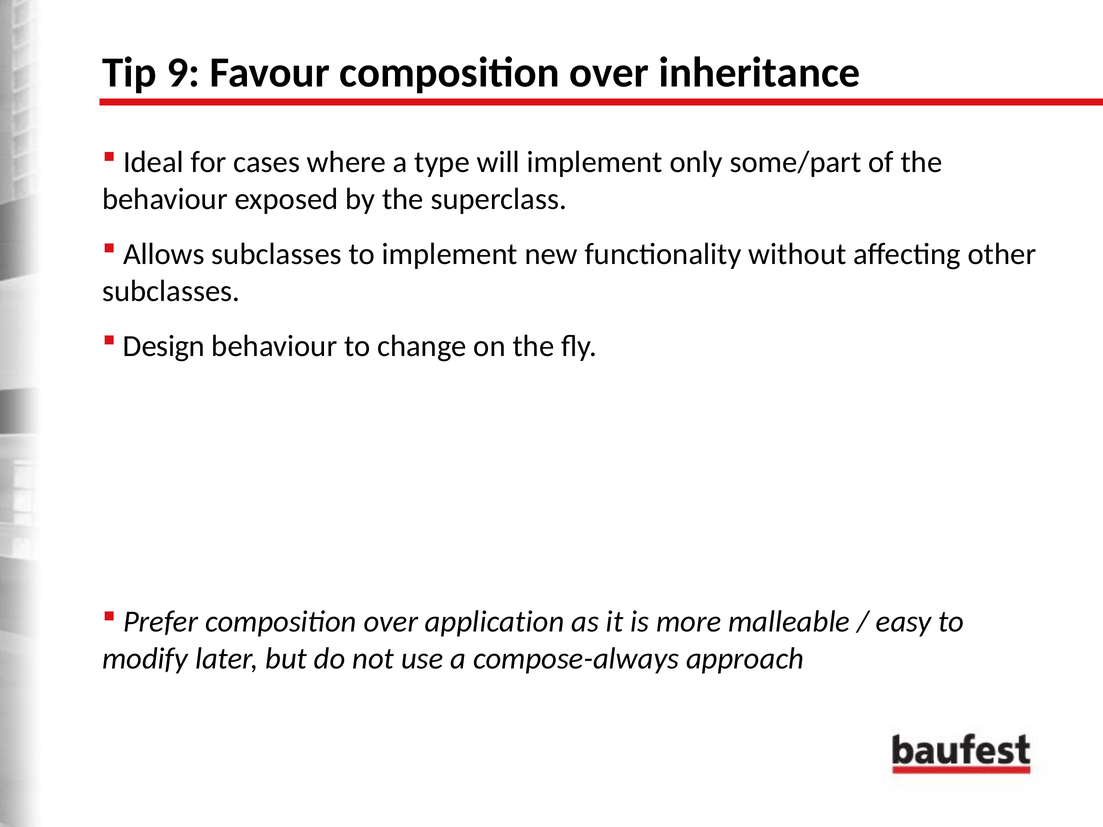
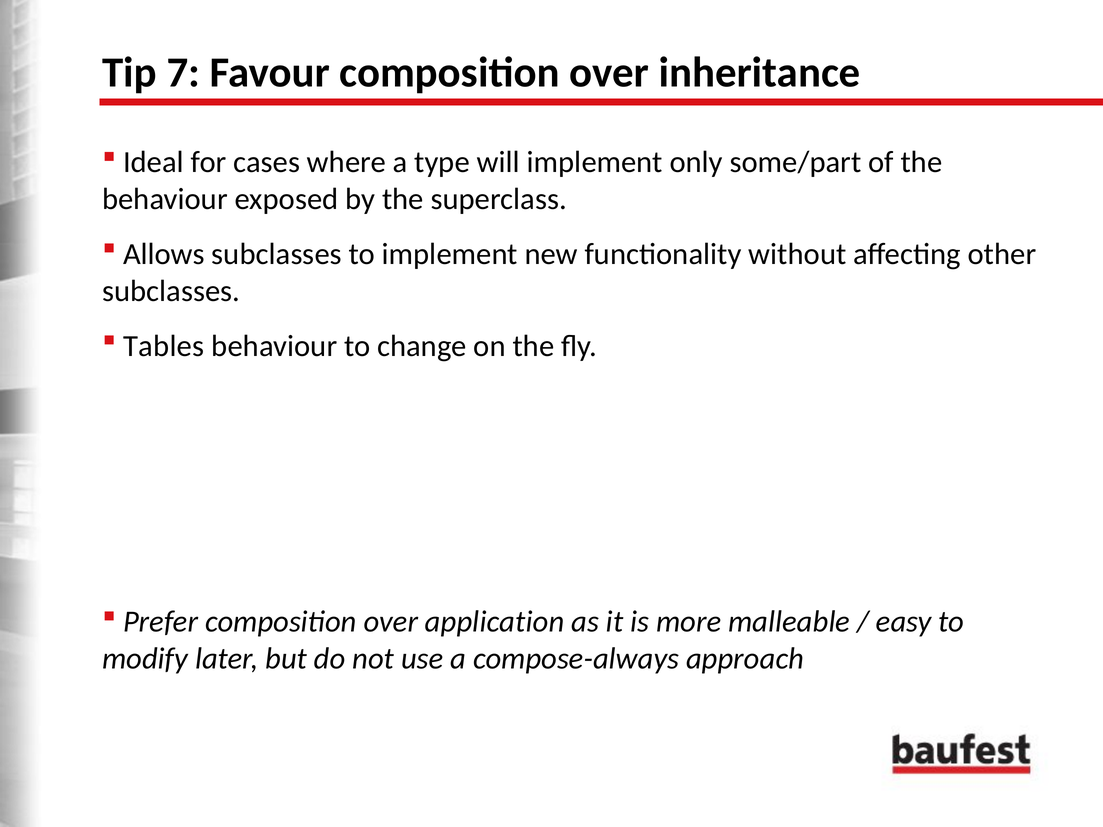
9: 9 -> 7
Design: Design -> Tables
